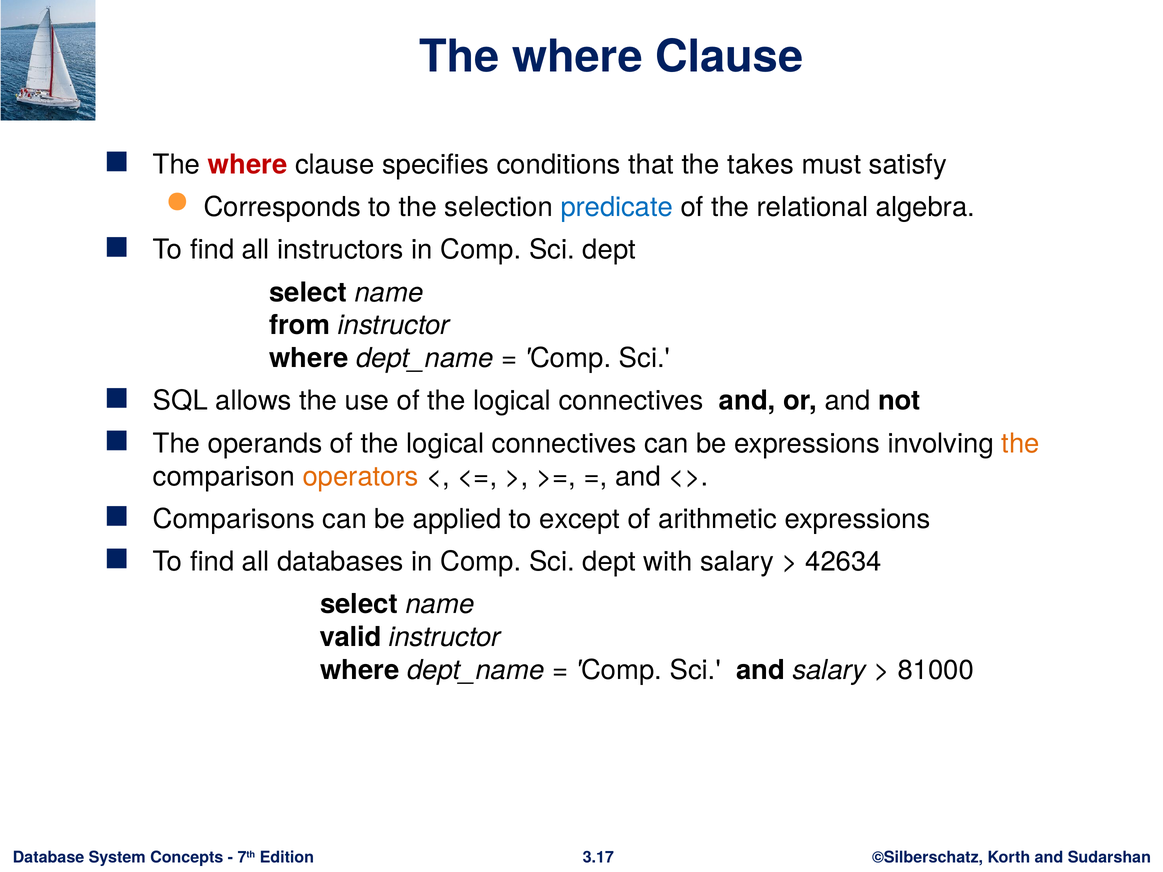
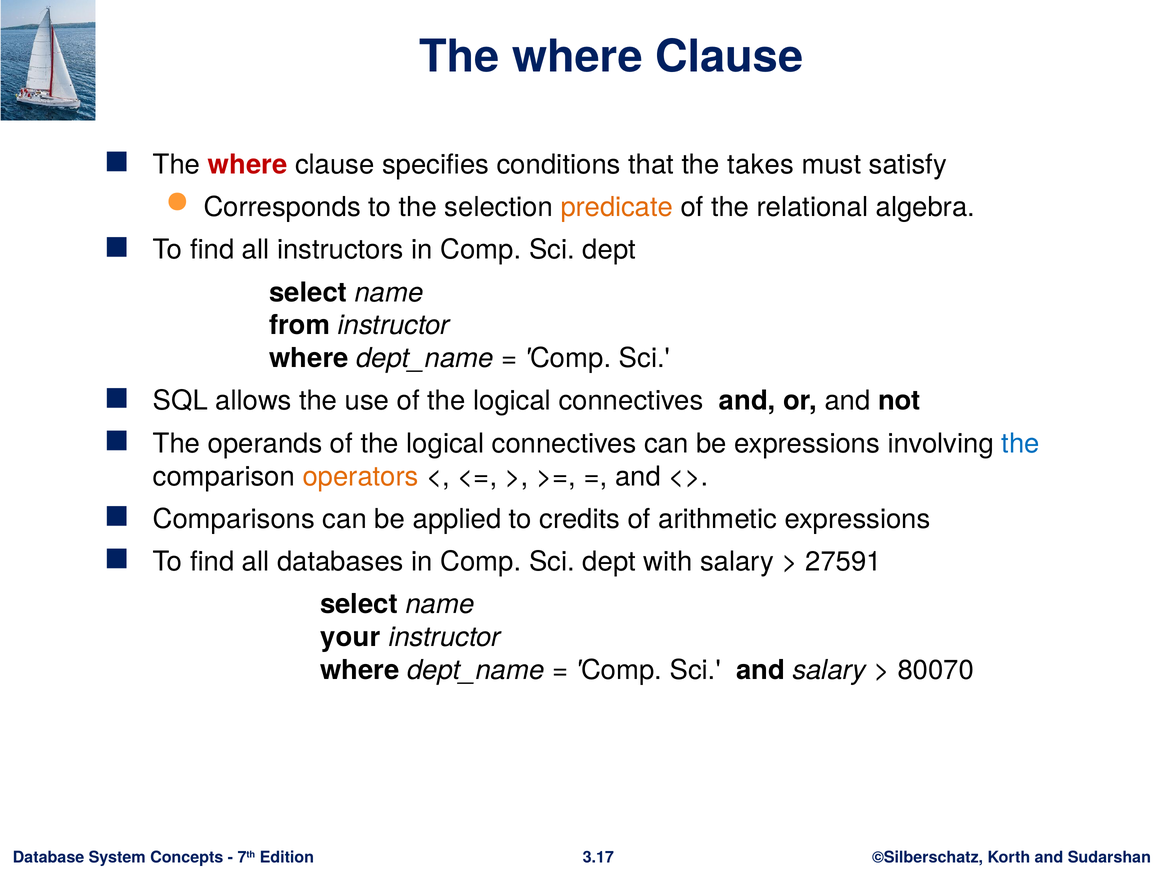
predicate colour: blue -> orange
the at (1021, 444) colour: orange -> blue
except: except -> credits
42634: 42634 -> 27591
valid: valid -> your
81000: 81000 -> 80070
